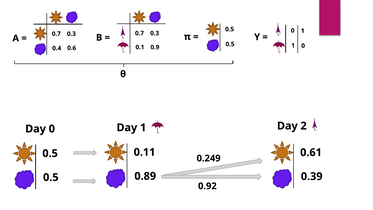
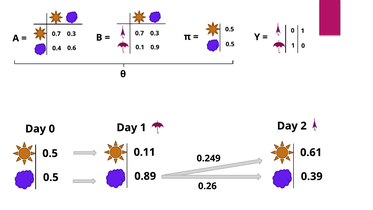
0.92: 0.92 -> 0.26
